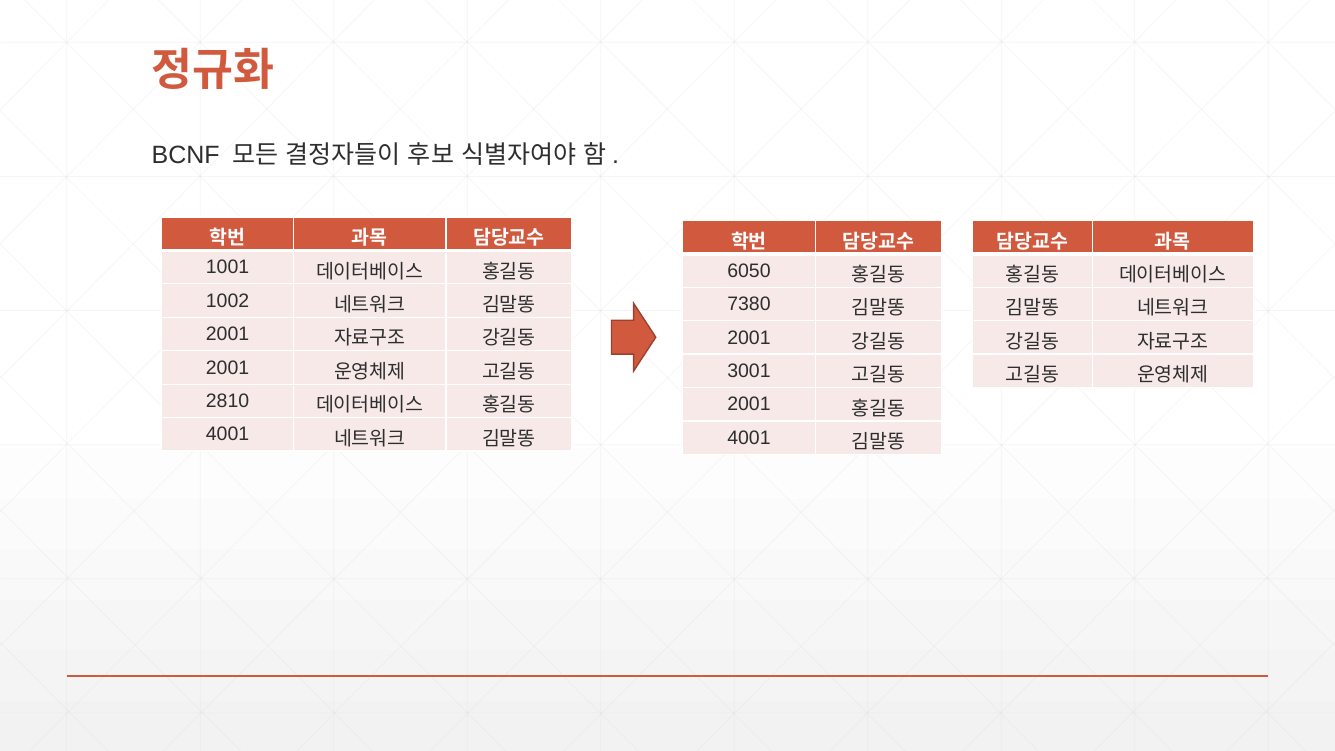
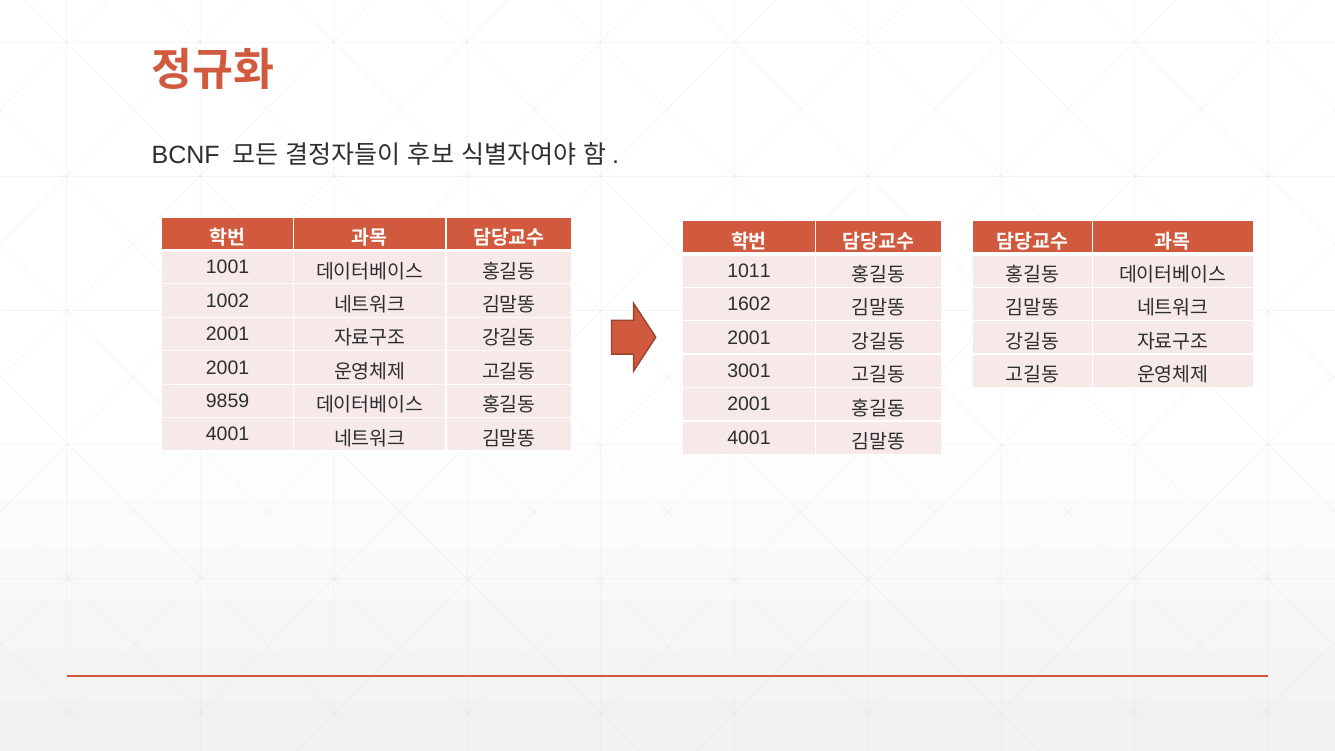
6050: 6050 -> 1011
7380: 7380 -> 1602
2810: 2810 -> 9859
